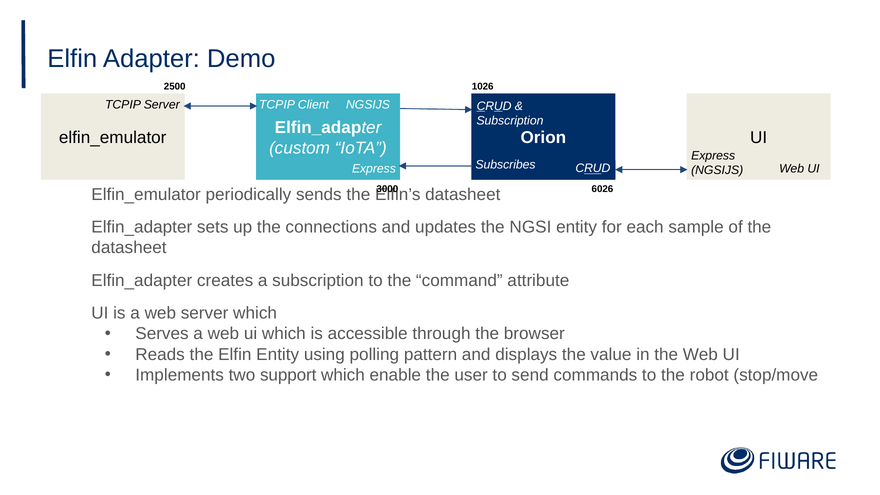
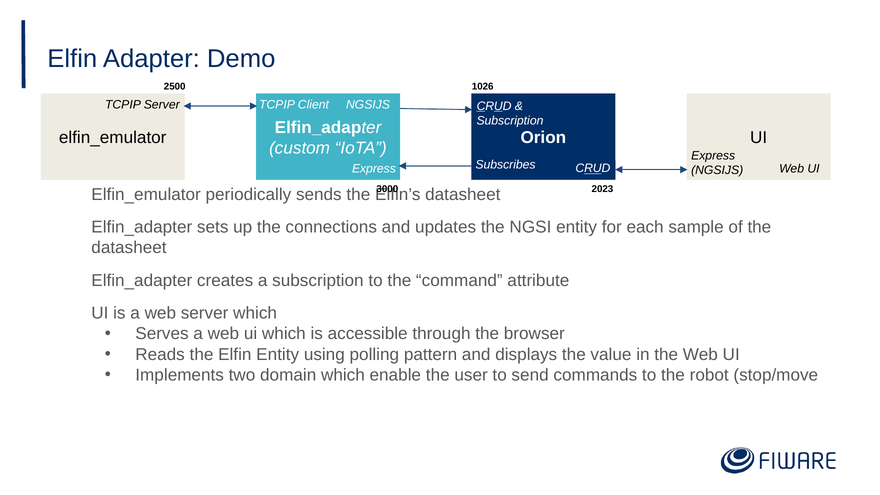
6026: 6026 -> 2023
support: support -> domain
